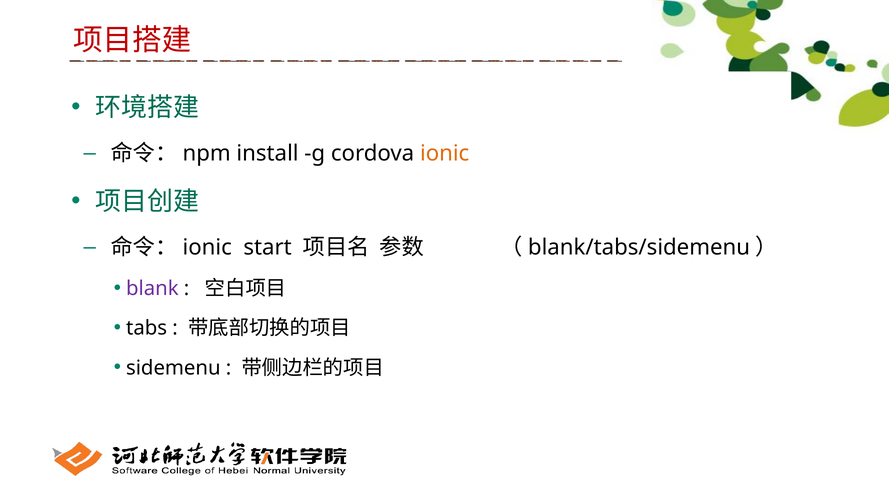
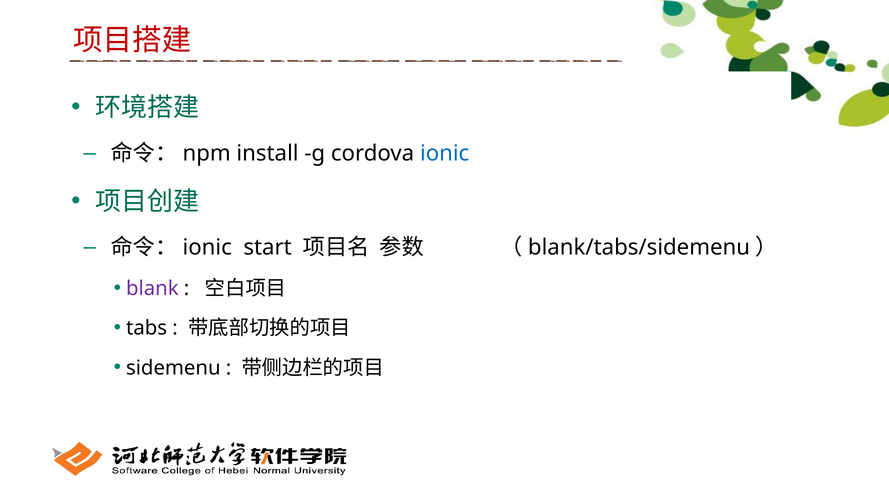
ionic at (445, 154) colour: orange -> blue
